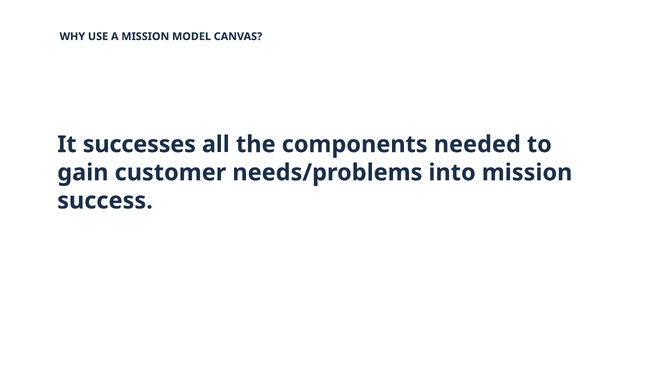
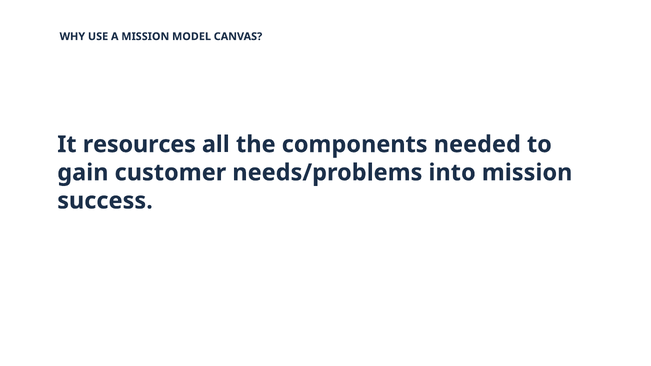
successes: successes -> resources
